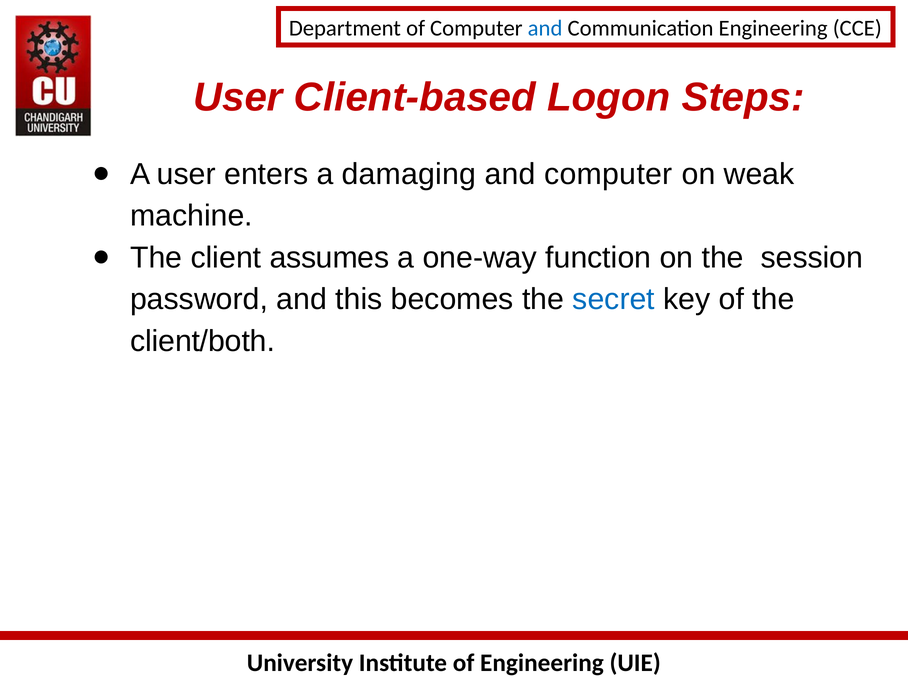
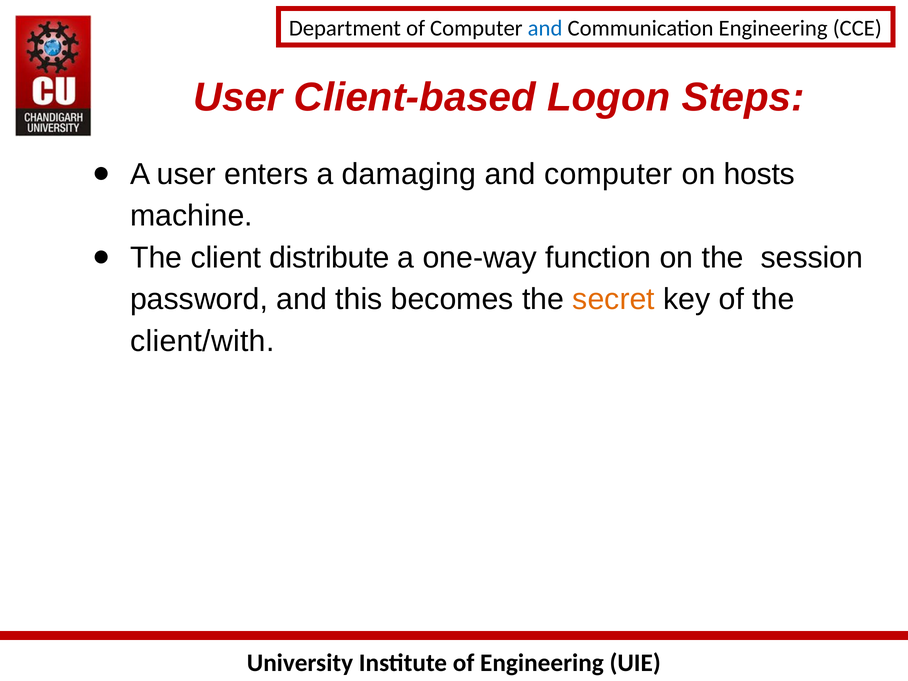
weak: weak -> hosts
assumes: assumes -> distribute
secret colour: blue -> orange
client/both: client/both -> client/with
